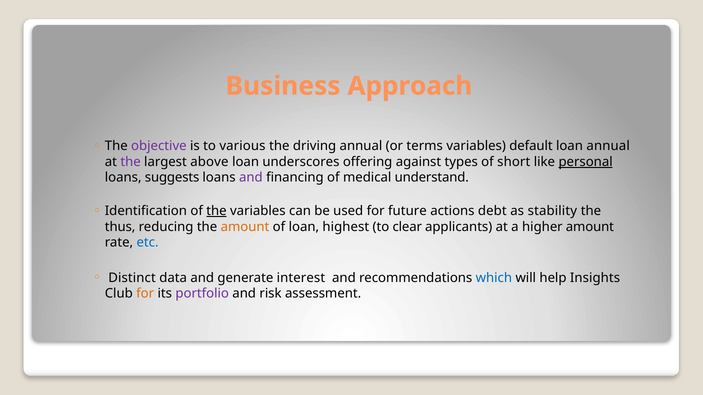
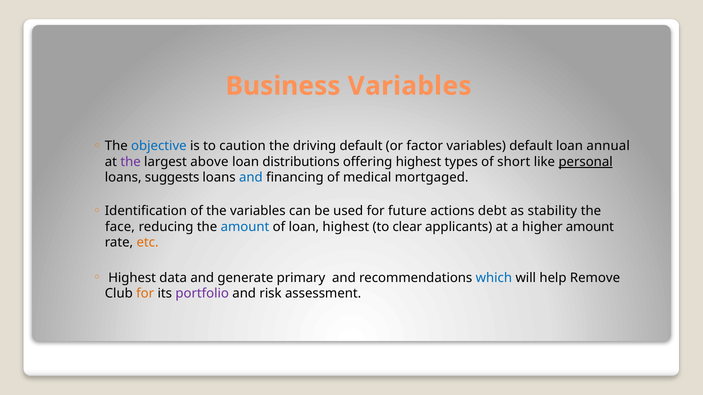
Business Approach: Approach -> Variables
objective colour: purple -> blue
various: various -> caution
driving annual: annual -> default
terms: terms -> factor
underscores: underscores -> distributions
offering against: against -> highest
and at (251, 178) colour: purple -> blue
understand: understand -> mortgaged
the at (216, 211) underline: present -> none
thus: thus -> face
amount at (245, 227) colour: orange -> blue
etc colour: blue -> orange
Distinct at (132, 278): Distinct -> Highest
interest: interest -> primary
Insights: Insights -> Remove
